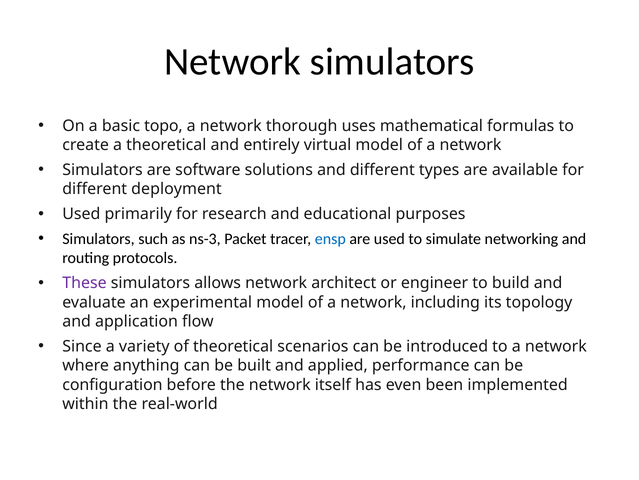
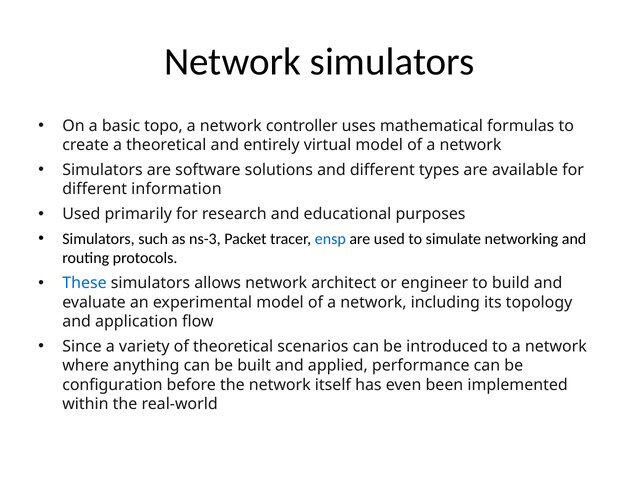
thorough: thorough -> controller
deployment: deployment -> information
These colour: purple -> blue
